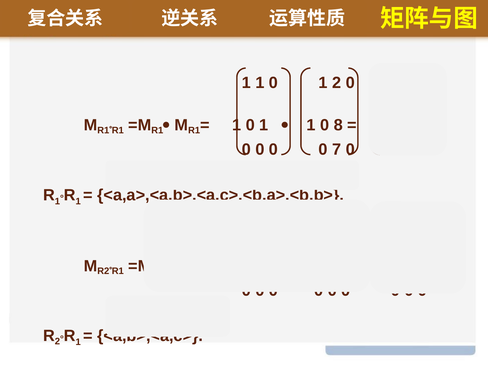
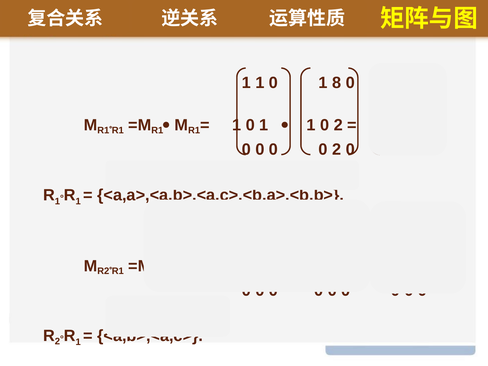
1 2: 2 -> 8
1 0 8: 8 -> 2
0 0 7: 7 -> 2
